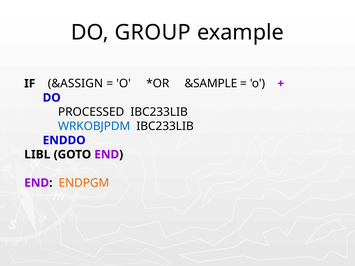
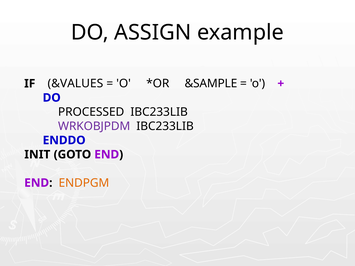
GROUP: GROUP -> ASSIGN
&ASSIGN: &ASSIGN -> &VALUES
WRKOBJPDM colour: blue -> purple
LIBL: LIBL -> INIT
